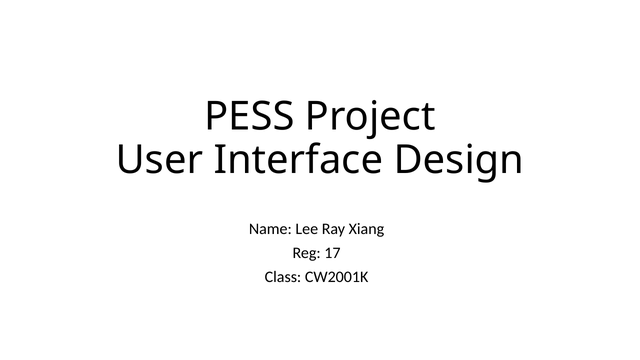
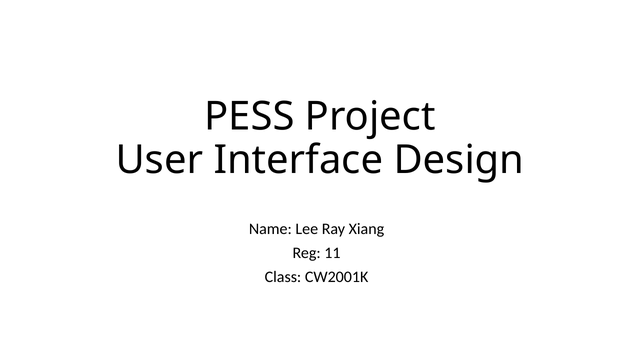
17: 17 -> 11
